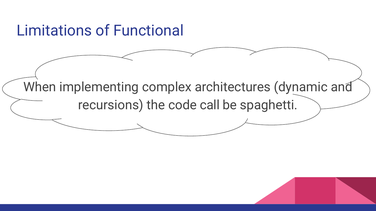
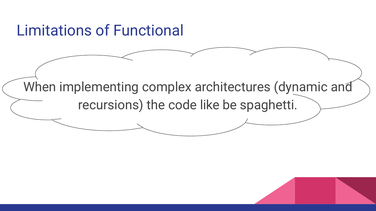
call: call -> like
